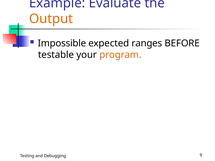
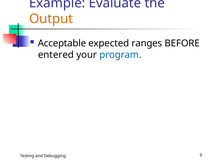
Impossible: Impossible -> Acceptable
testable: testable -> entered
program colour: orange -> blue
